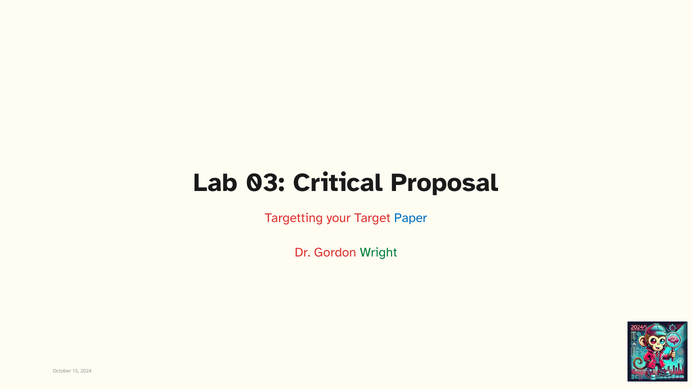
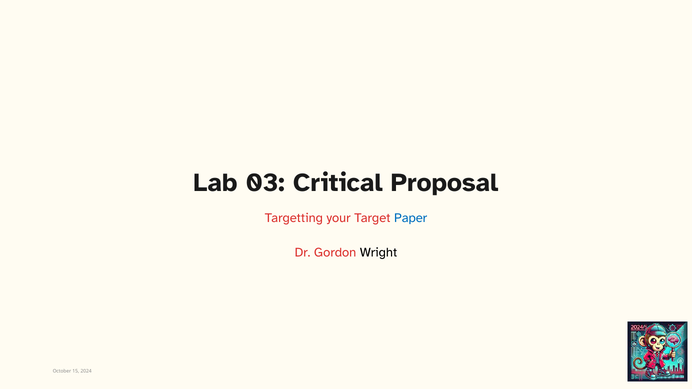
Wright colour: green -> black
